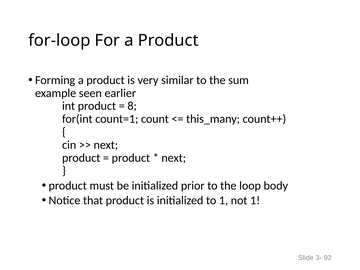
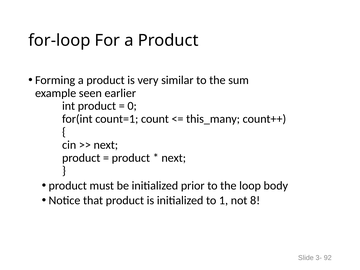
8: 8 -> 0
not 1: 1 -> 8
